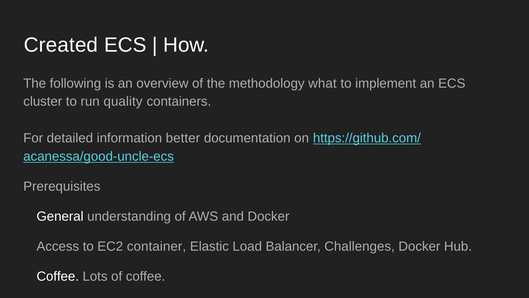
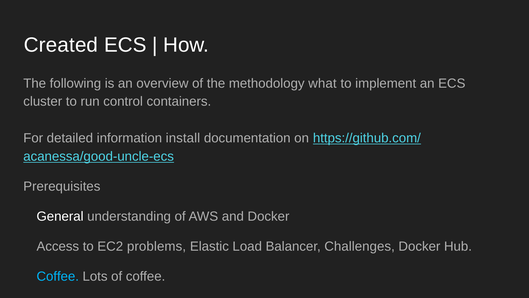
quality: quality -> control
better: better -> install
container: container -> problems
Coffee at (58, 276) colour: white -> light blue
